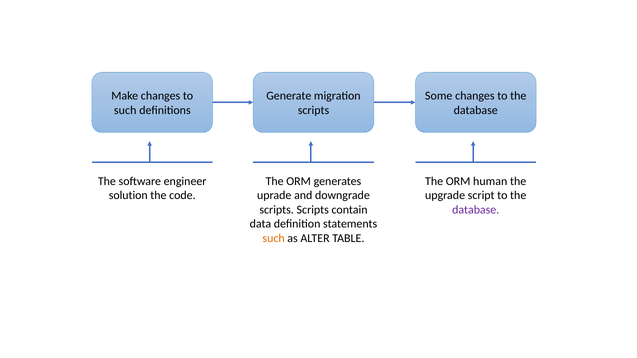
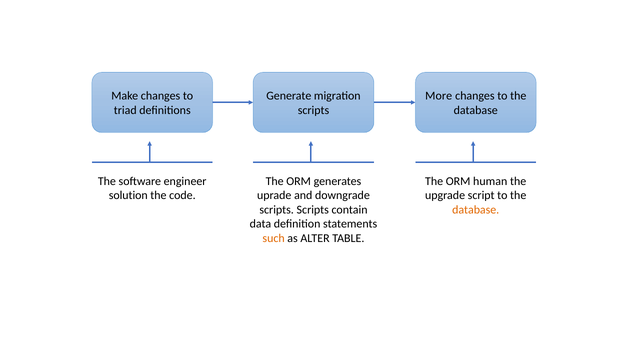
Some: Some -> More
such at (125, 110): such -> triad
database at (476, 210) colour: purple -> orange
